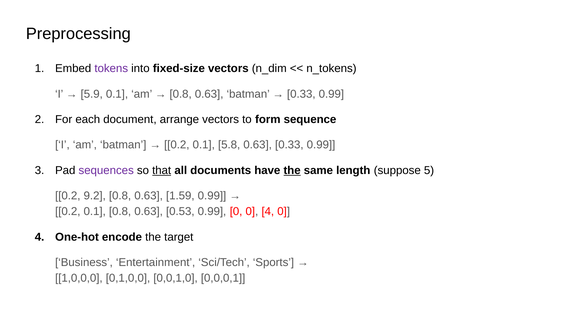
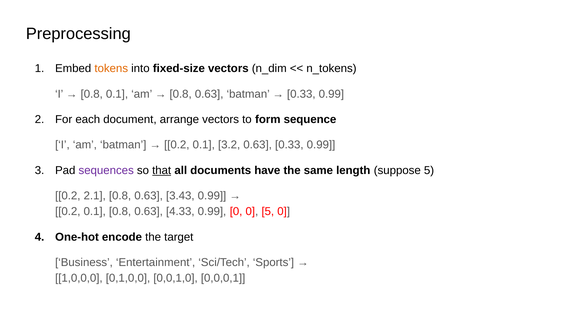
tokens colour: purple -> orange
5.9 at (92, 94): 5.9 -> 0.8
5.8: 5.8 -> 3.2
the at (292, 171) underline: present -> none
9.2: 9.2 -> 2.1
1.59: 1.59 -> 3.43
0.53: 0.53 -> 4.33
0 0 4: 4 -> 5
